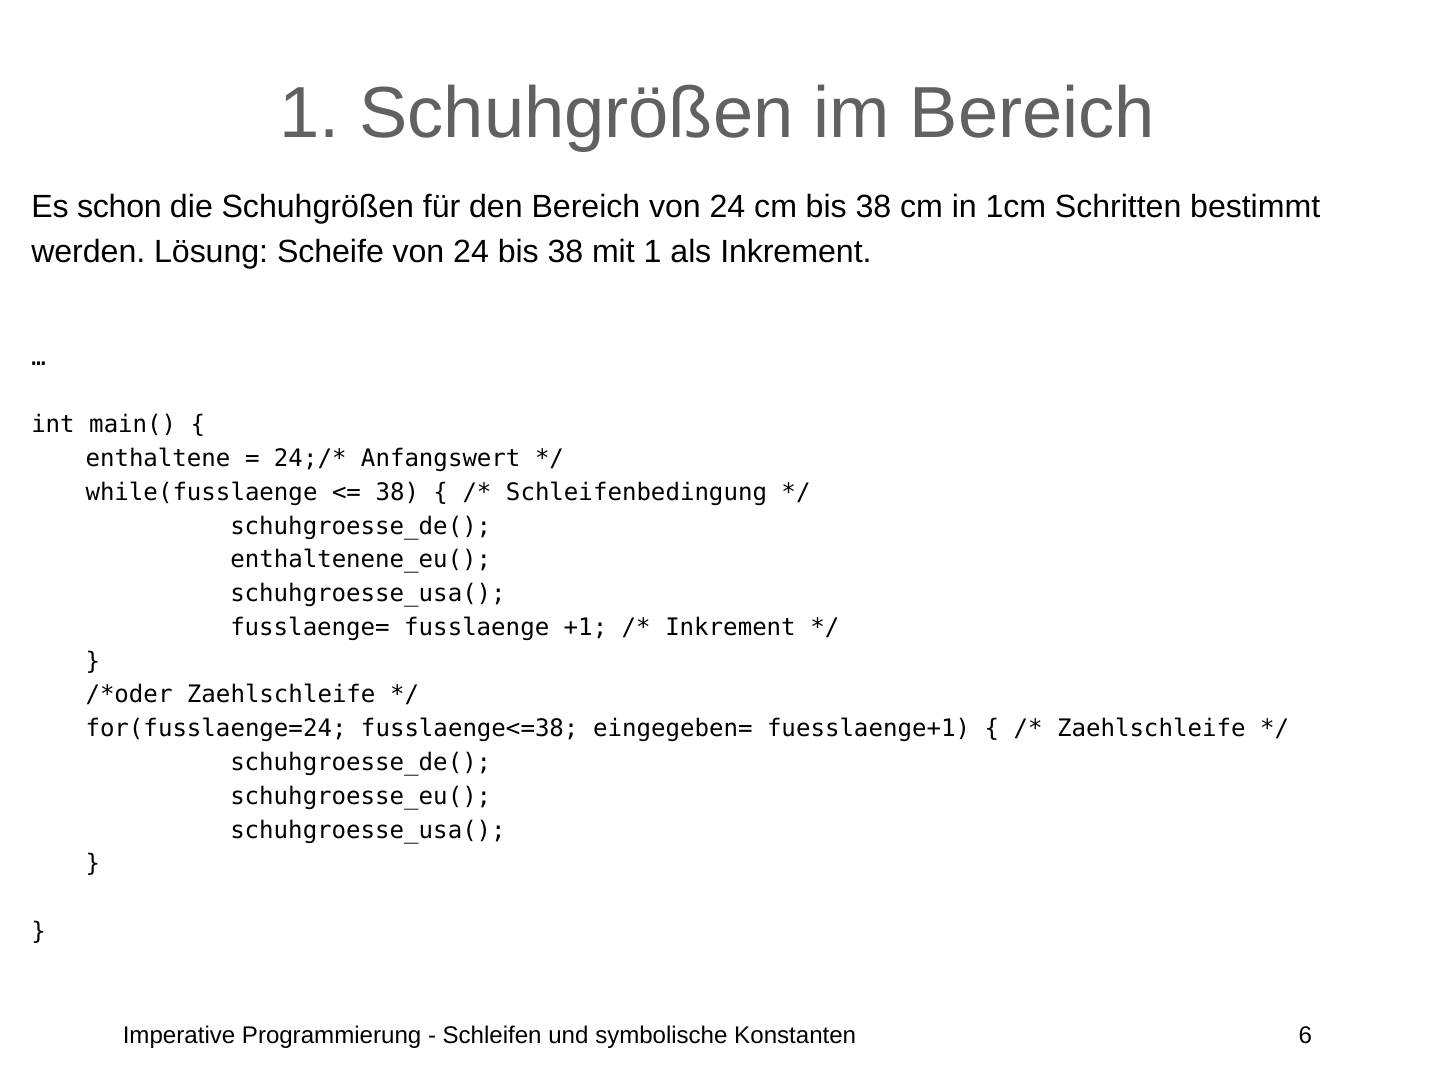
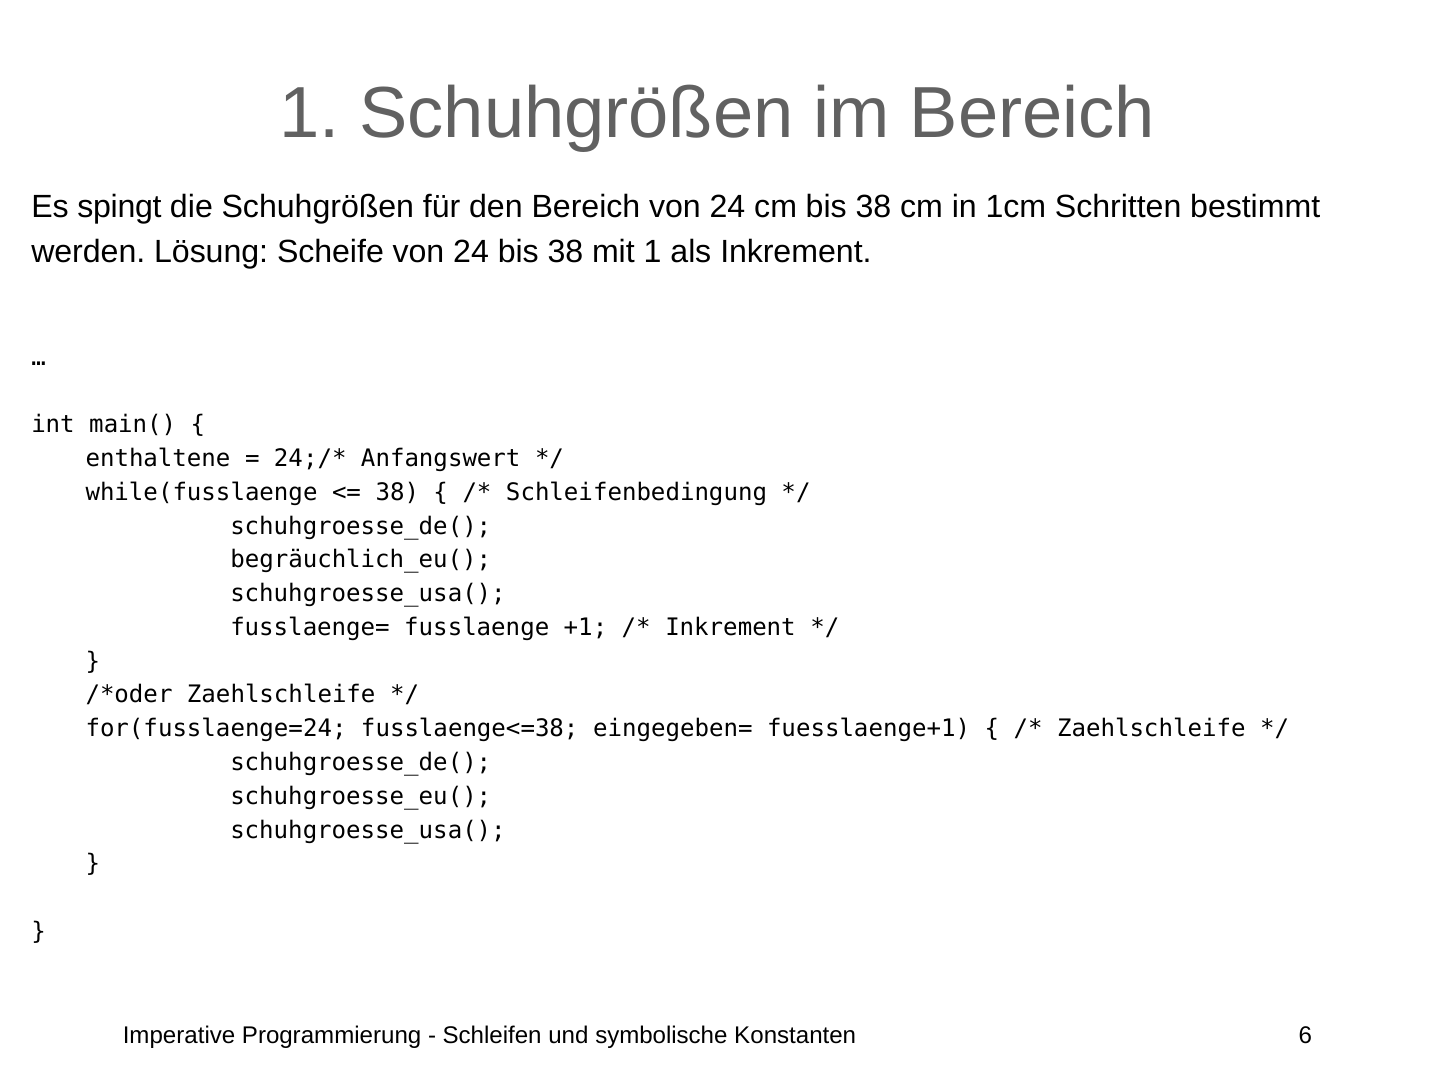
schon: schon -> spingt
enthaltenene_eu(: enthaltenene_eu( -> begräuchlich_eu(
